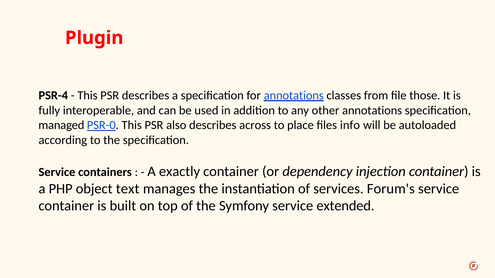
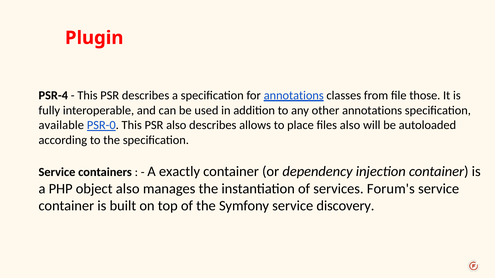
managed: managed -> available
across: across -> allows
files info: info -> also
object text: text -> also
extended: extended -> discovery
